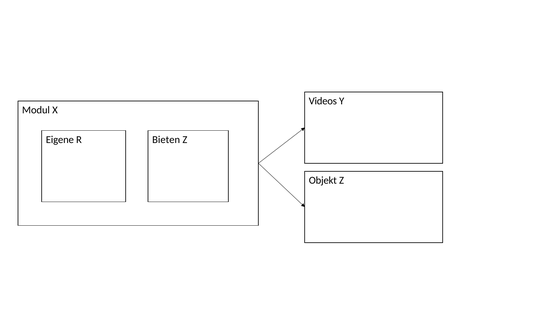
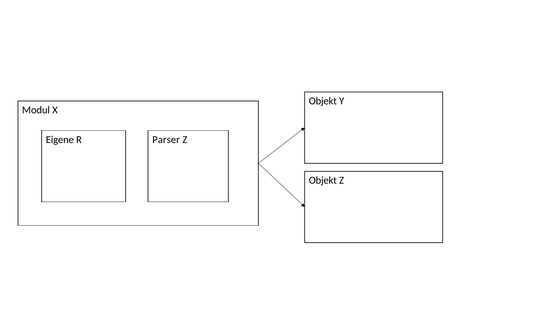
Videos at (323, 101): Videos -> Objekt
Bieten: Bieten -> Parser
